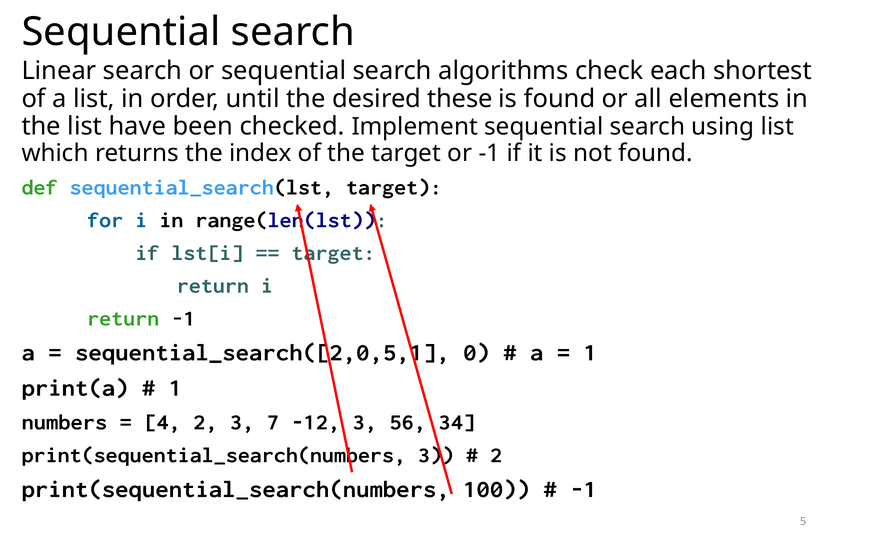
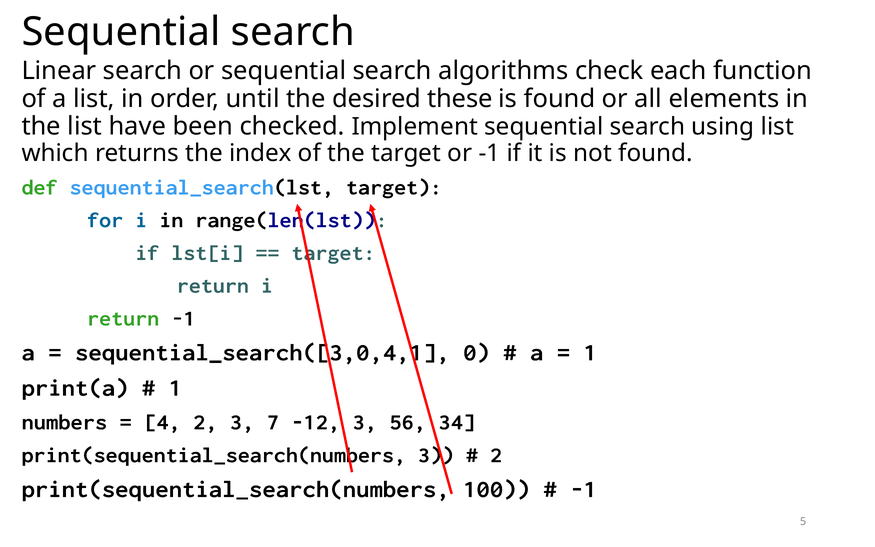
shortest: shortest -> function
sequential_search([2,0,5,1: sequential_search([2,0,5,1 -> sequential_search([3,0,4,1
